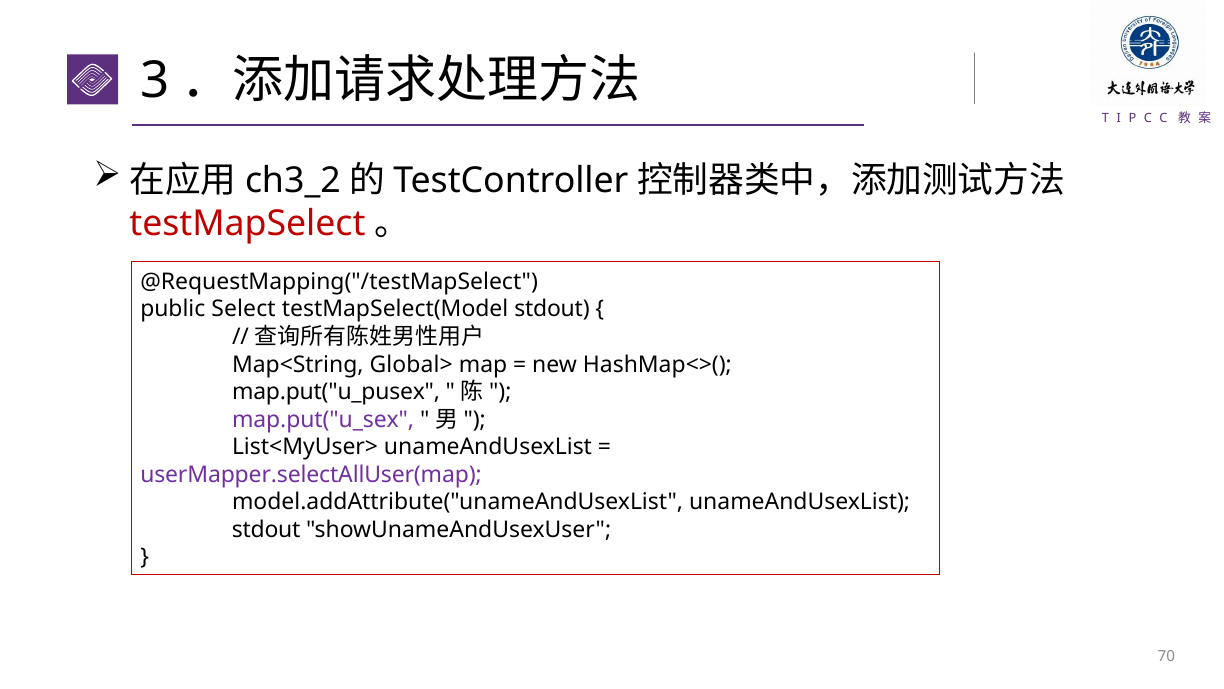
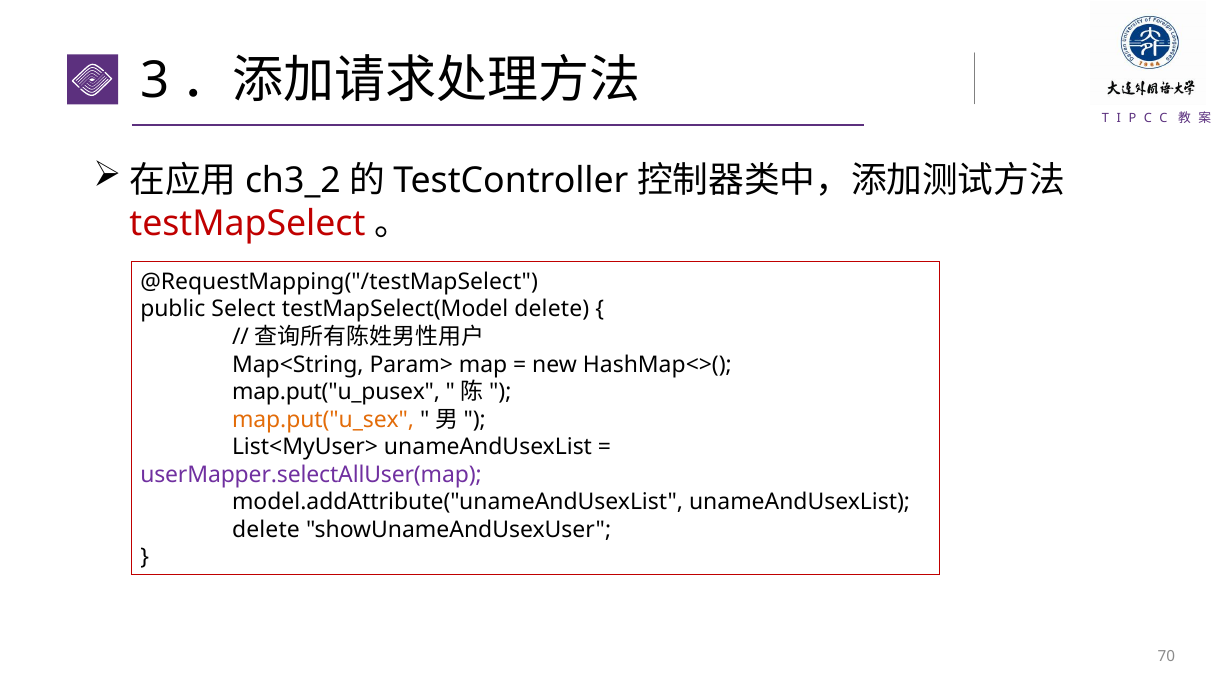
testMapSelect(Model stdout: stdout -> delete
Global>: Global> -> Param>
map.put("u_sex colour: purple -> orange
stdout at (266, 529): stdout -> delete
